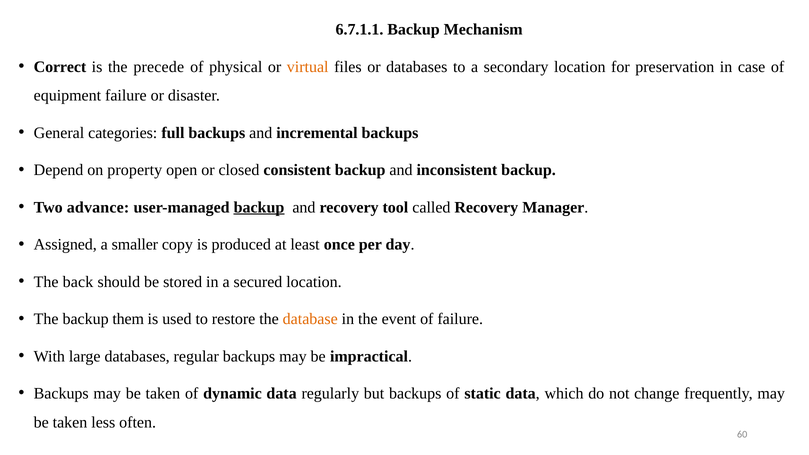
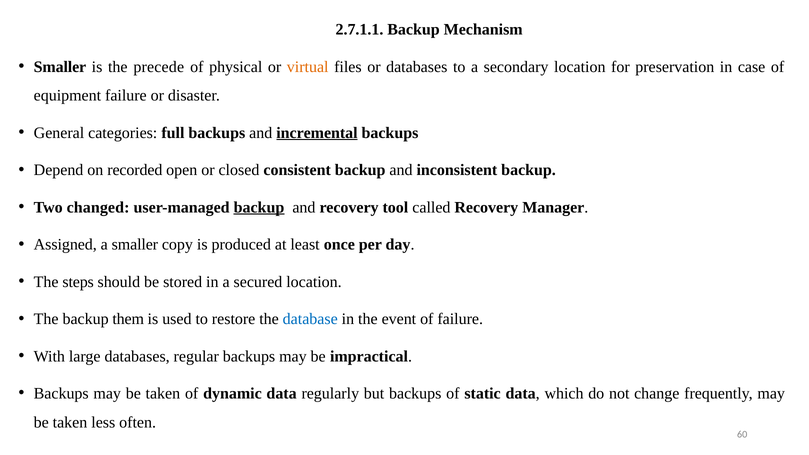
6.7.1.1: 6.7.1.1 -> 2.7.1.1
Correct at (60, 67): Correct -> Smaller
incremental underline: none -> present
property: property -> recorded
advance: advance -> changed
back: back -> steps
database colour: orange -> blue
